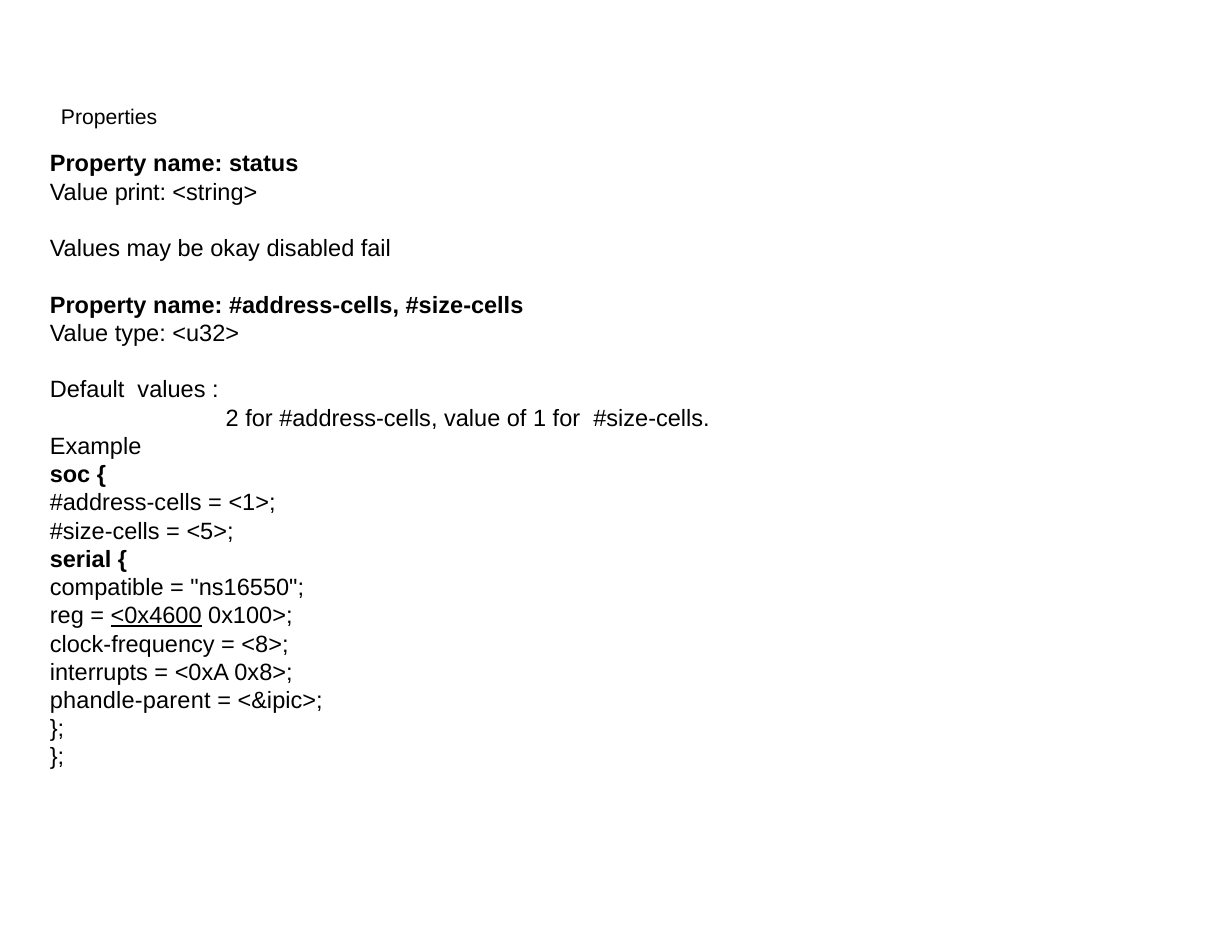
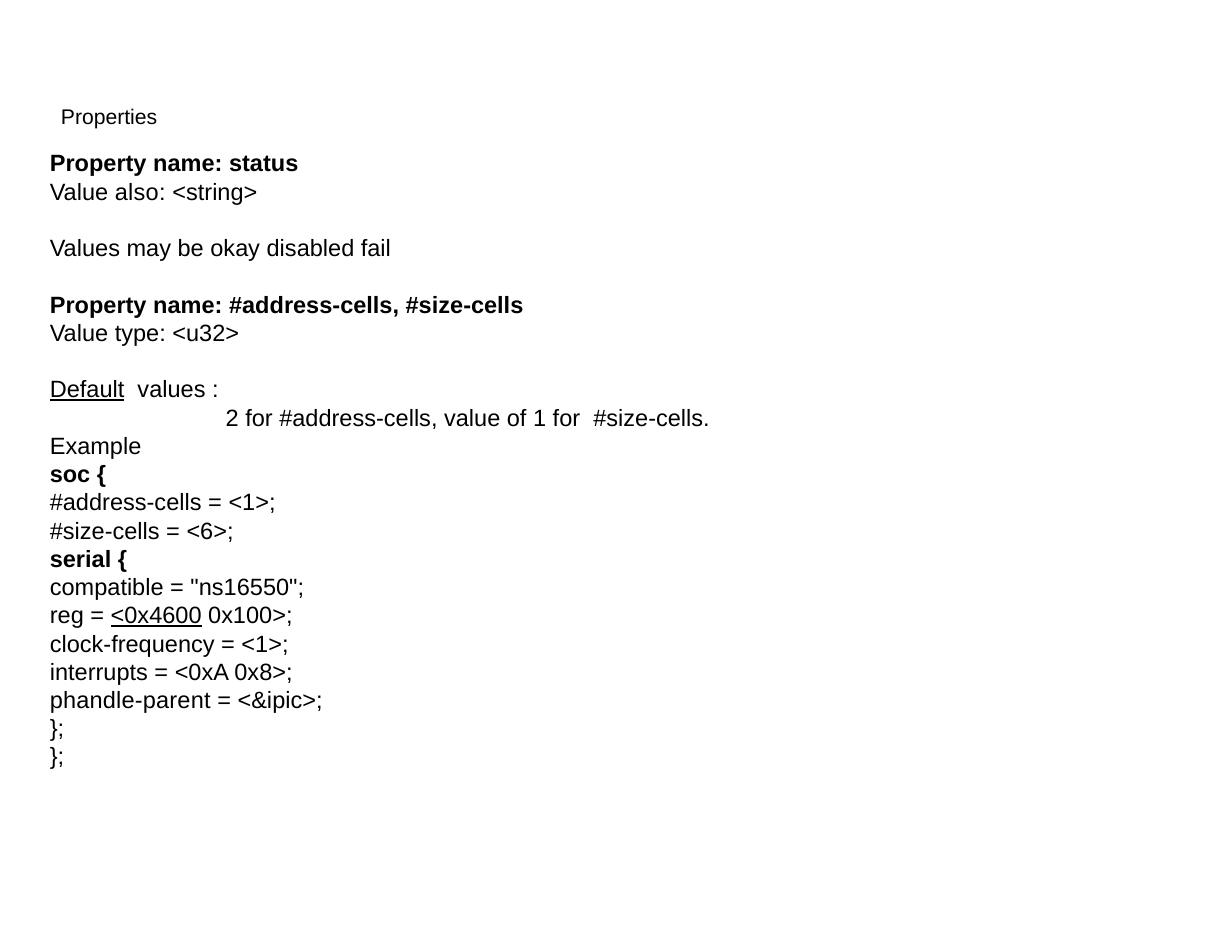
print: print -> also
Default underline: none -> present
<5>: <5> -> <6>
<8> at (265, 644): <8> -> <1>
